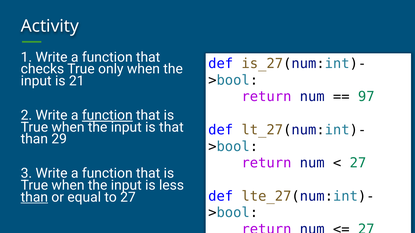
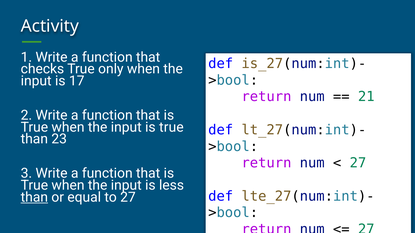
21: 21 -> 17
97: 97 -> 21
function at (107, 115) underline: present -> none
input is that: that -> true
29: 29 -> 23
